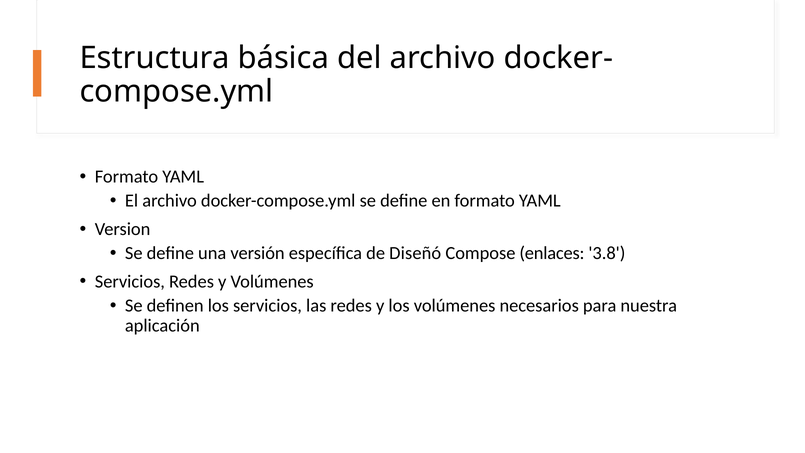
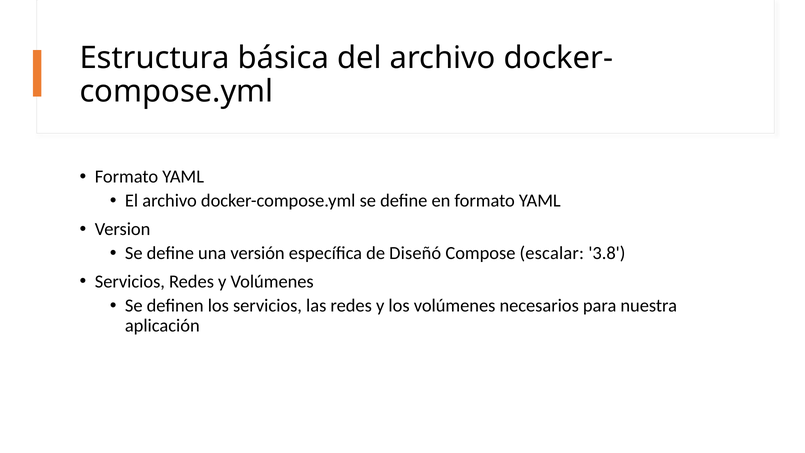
enlaces: enlaces -> escalar
